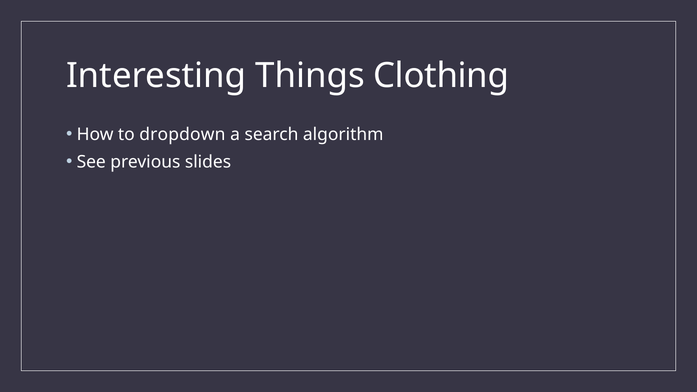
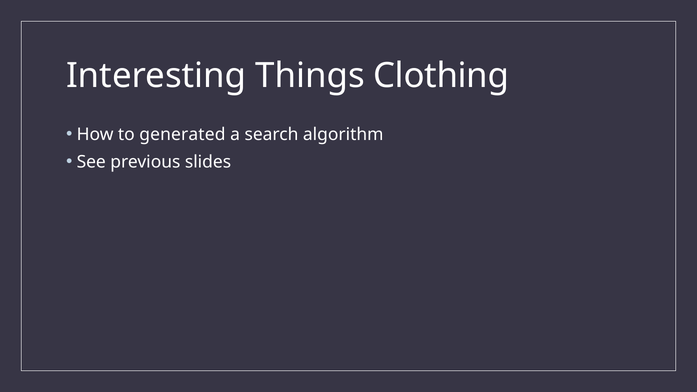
dropdown: dropdown -> generated
